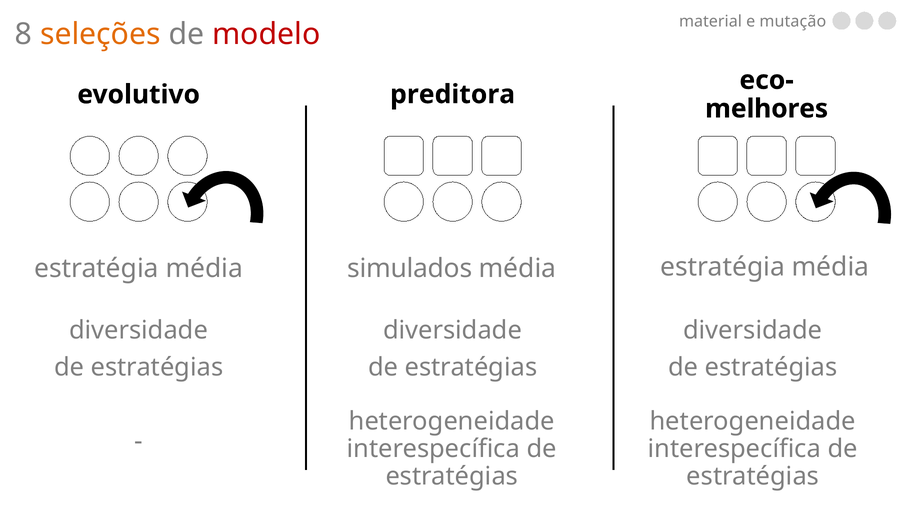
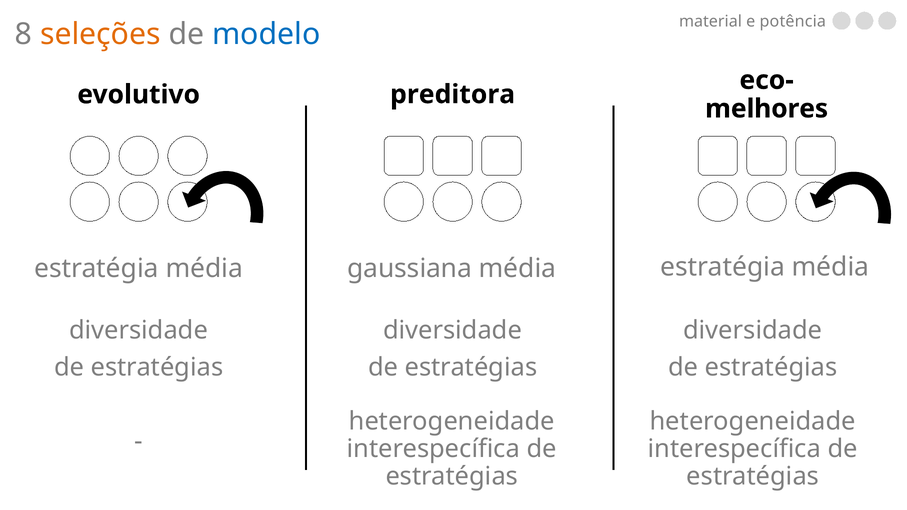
mutação: mutação -> potência
modelo colour: red -> blue
simulados: simulados -> gaussiana
